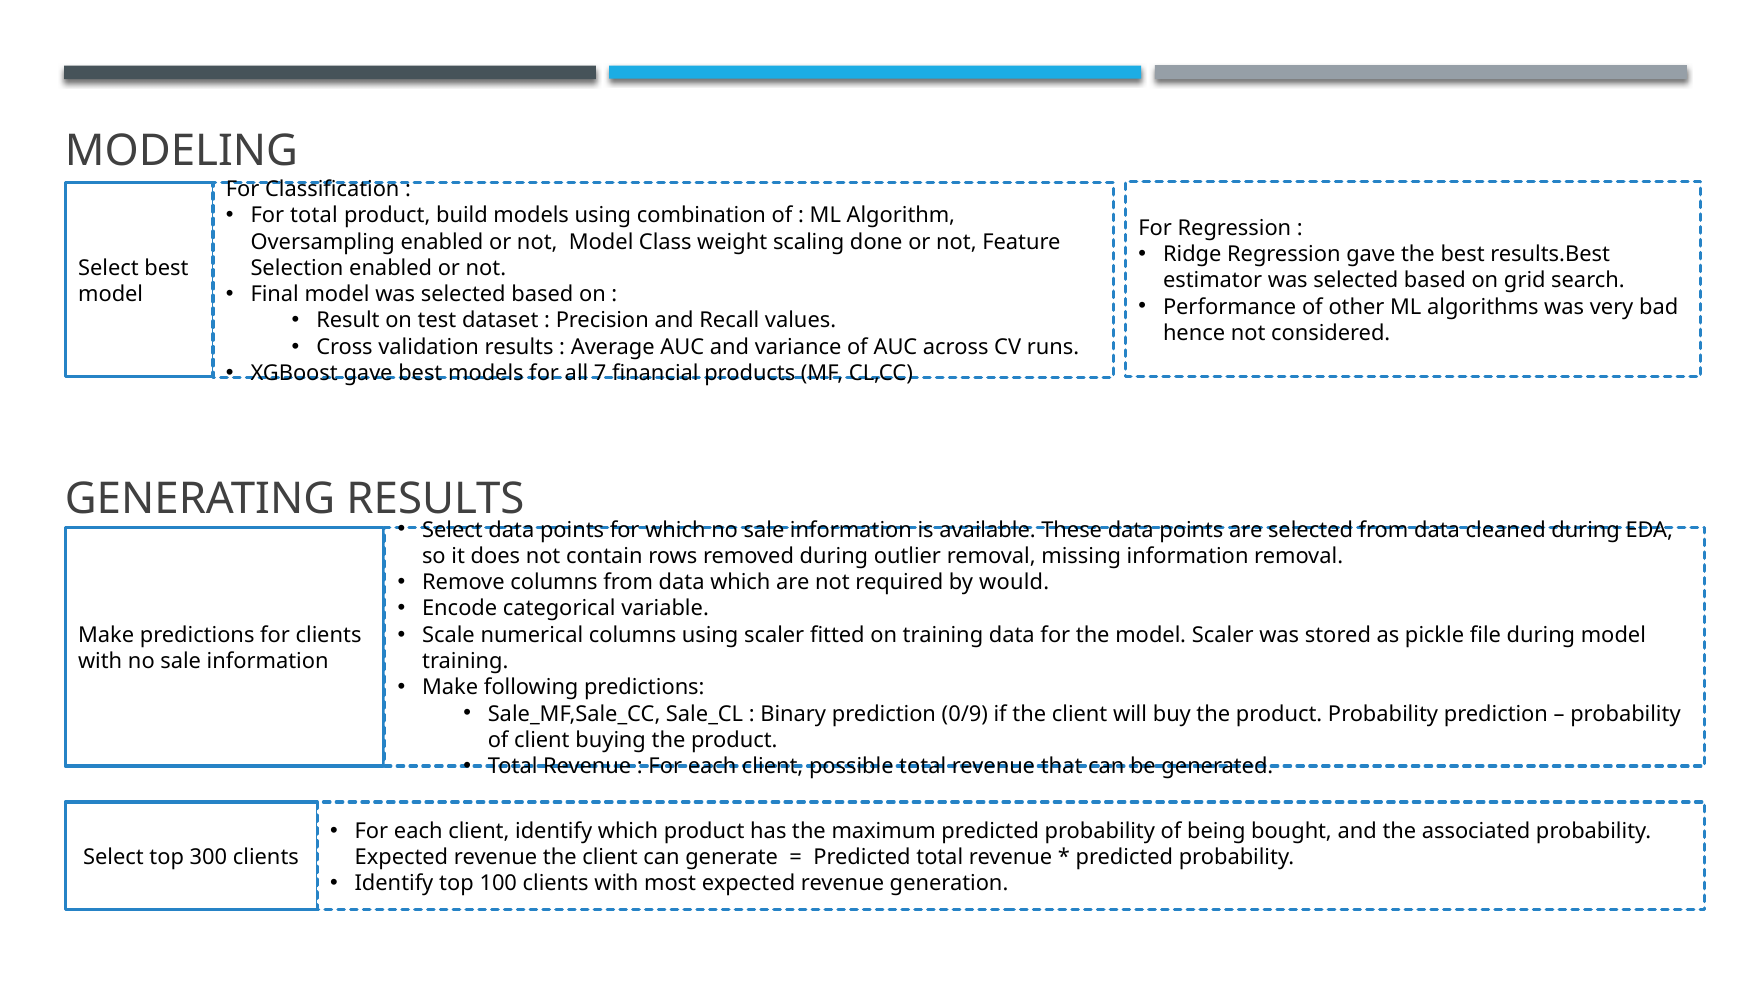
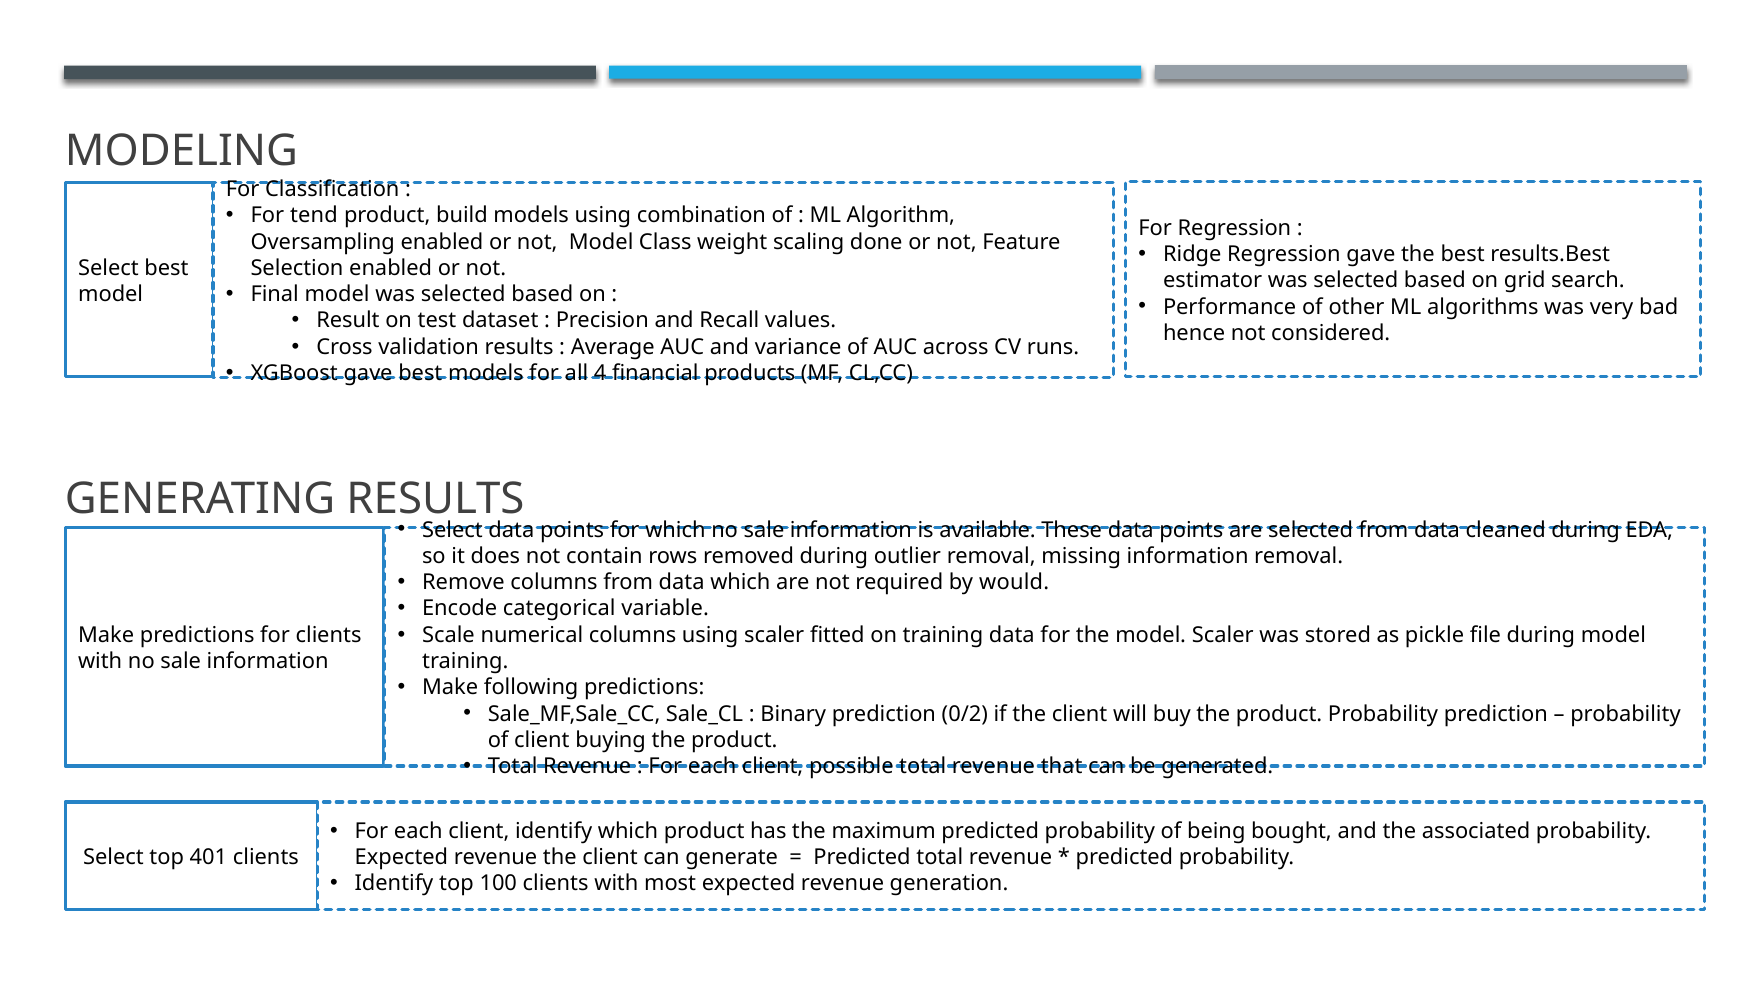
For total: total -> tend
7: 7 -> 4
0/9: 0/9 -> 0/2
300: 300 -> 401
